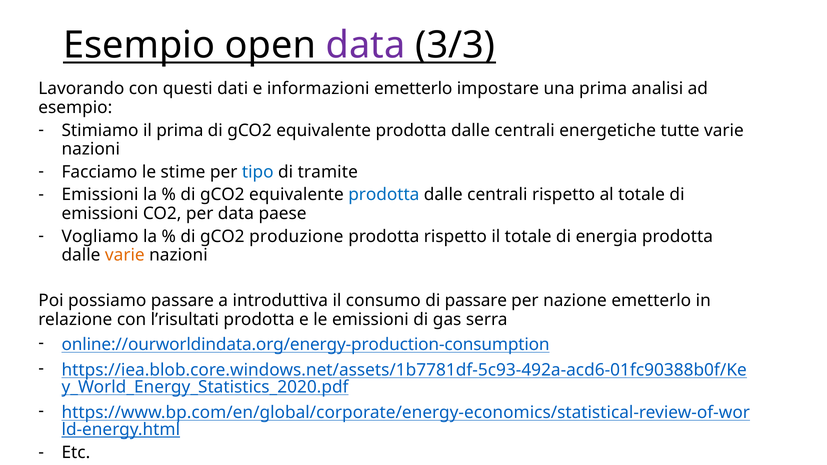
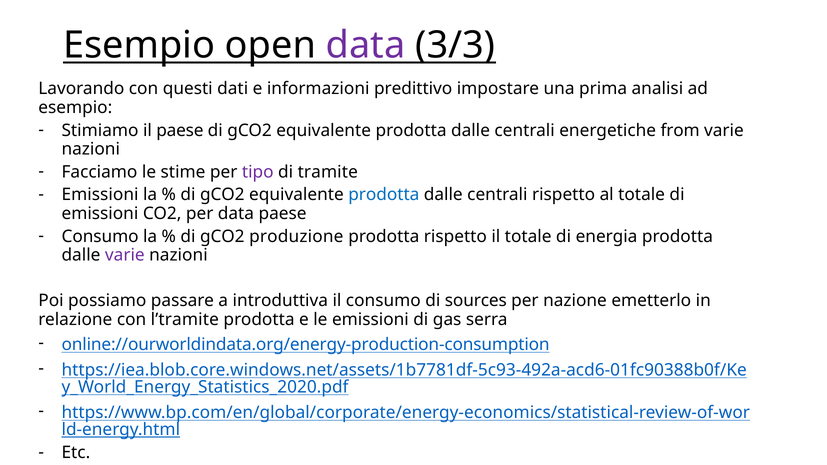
informazioni emetterlo: emetterlo -> predittivo
il prima: prima -> paese
tutte: tutte -> from
tipo colour: blue -> purple
Vogliamo at (100, 236): Vogliamo -> Consumo
varie at (125, 255) colour: orange -> purple
di passare: passare -> sources
l’risultati: l’risultati -> l’tramite
